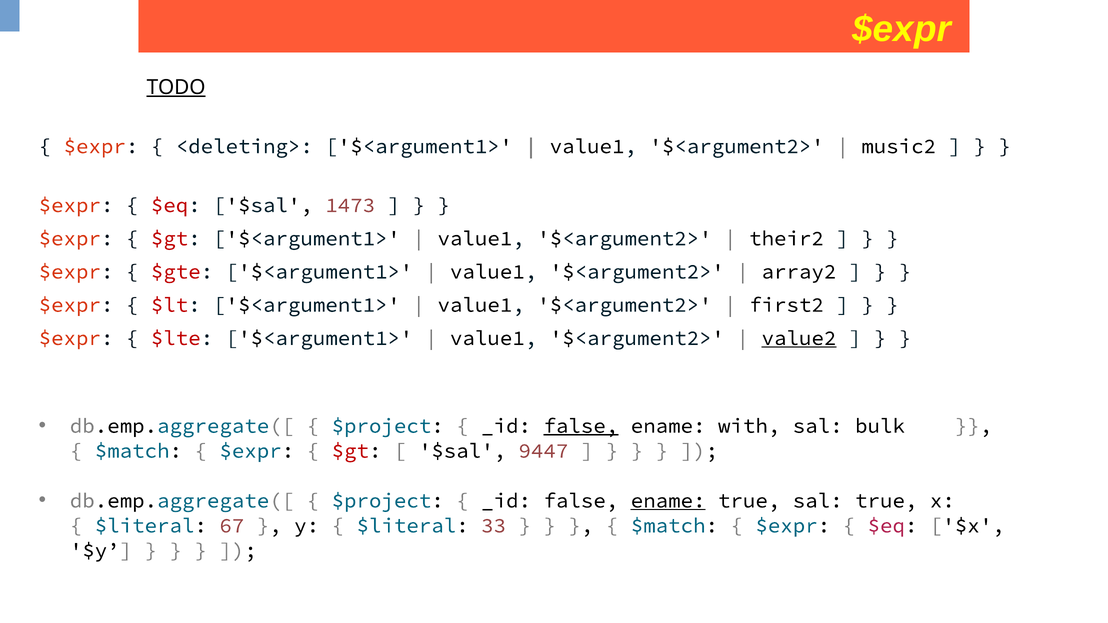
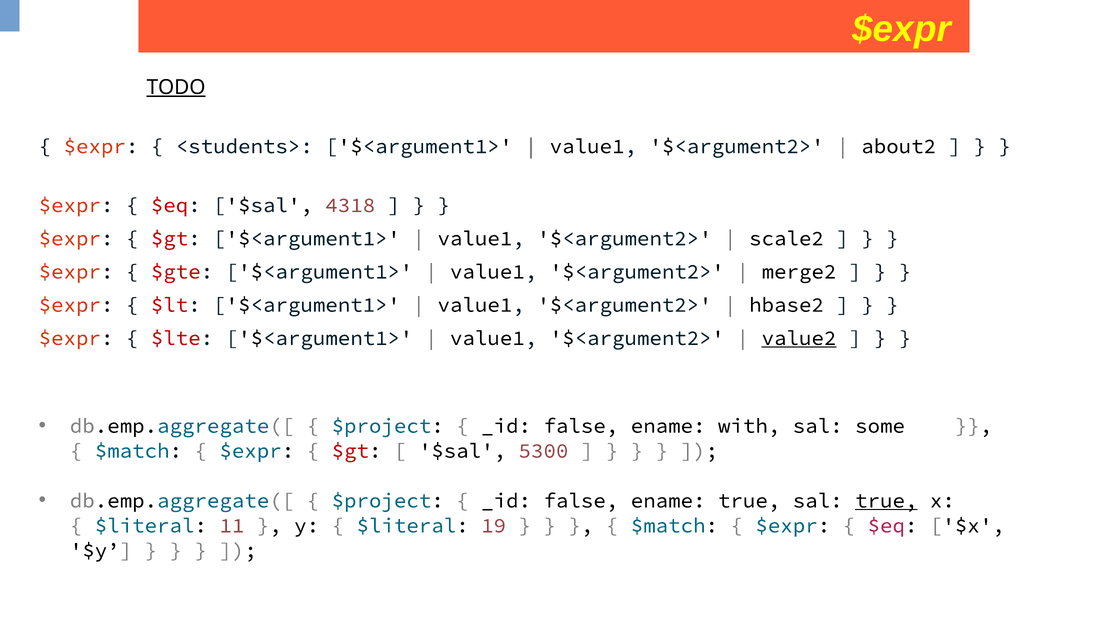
<deleting>: <deleting> -> <students>
music2: music2 -> about2
1473: 1473 -> 4318
their2: their2 -> scale2
array2: array2 -> merge2
first2: first2 -> hbase2
false at (581, 426) underline: present -> none
bulk: bulk -> some
9447: 9447 -> 5300
ename at (668, 501) underline: present -> none
true at (886, 501) underline: none -> present
67: 67 -> 11
33: 33 -> 19
